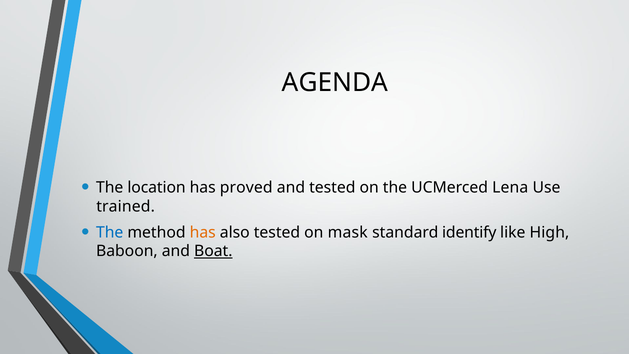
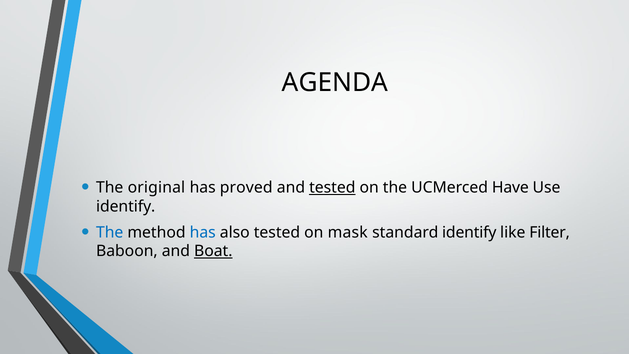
location: location -> original
tested at (332, 187) underline: none -> present
Lena: Lena -> Have
trained at (126, 206): trained -> identify
has at (203, 232) colour: orange -> blue
High: High -> Filter
